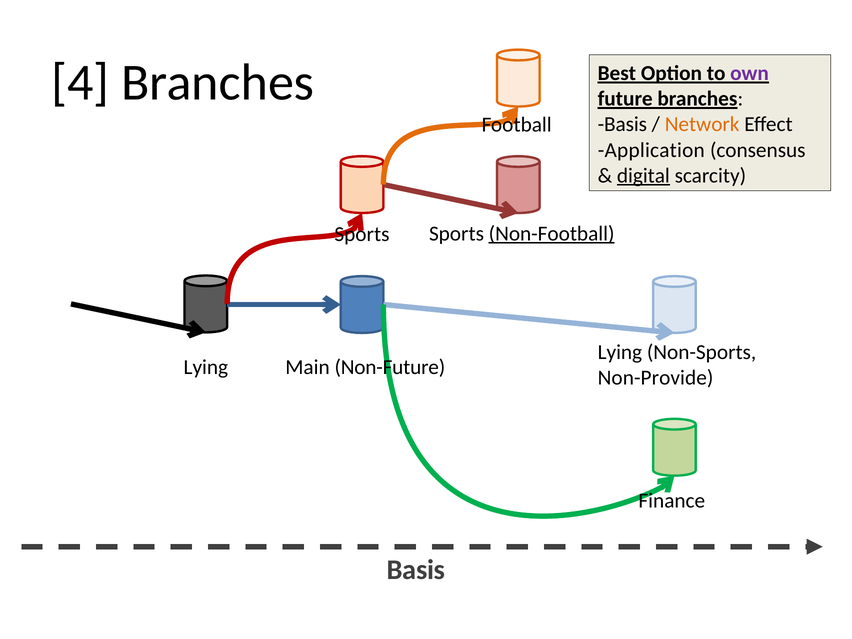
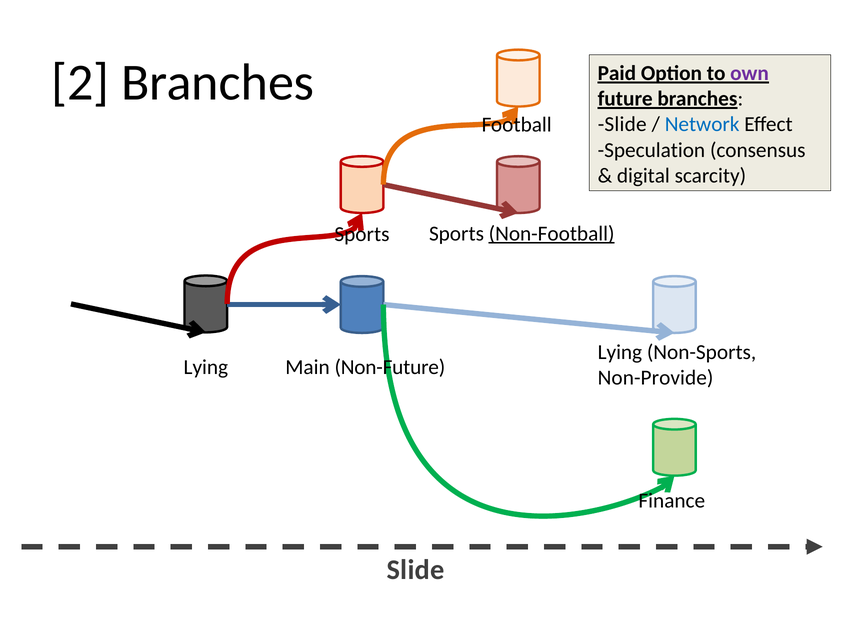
4: 4 -> 2
Best: Best -> Paid
Basis at (622, 124): Basis -> Slide
Network colour: orange -> blue
Application: Application -> Speculation
digital underline: present -> none
Basis at (416, 570): Basis -> Slide
